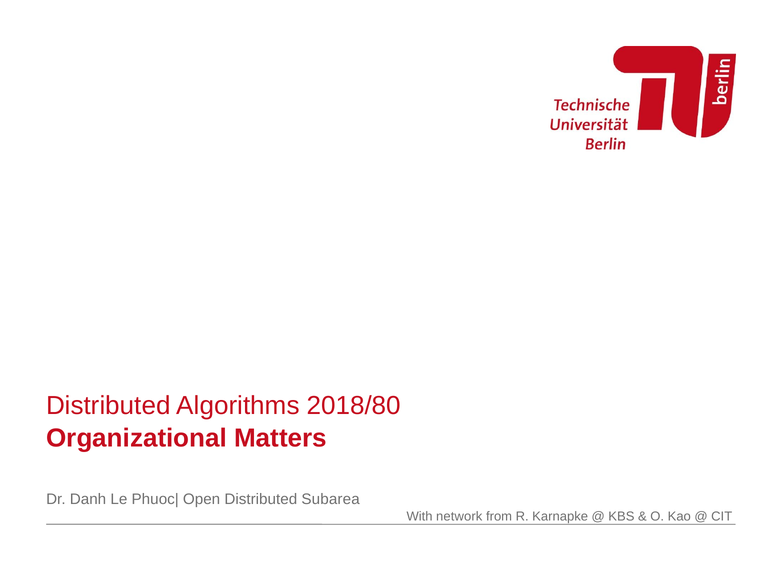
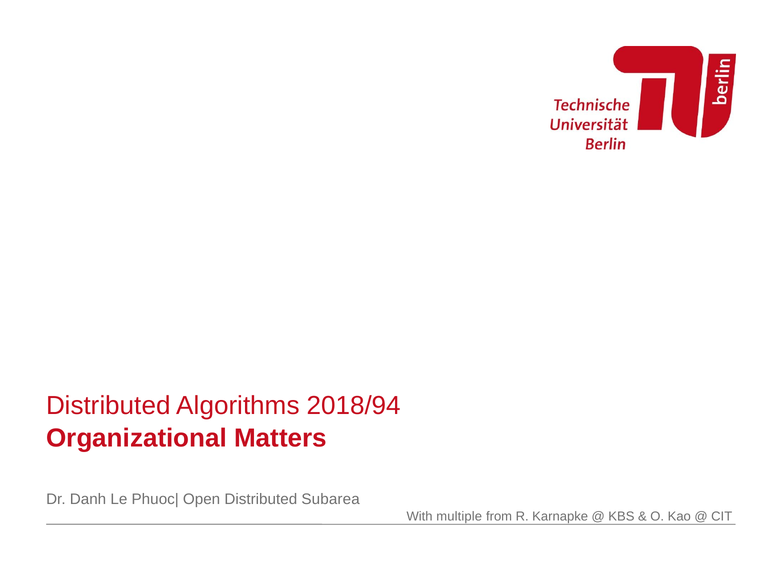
2018/80: 2018/80 -> 2018/94
network: network -> multiple
